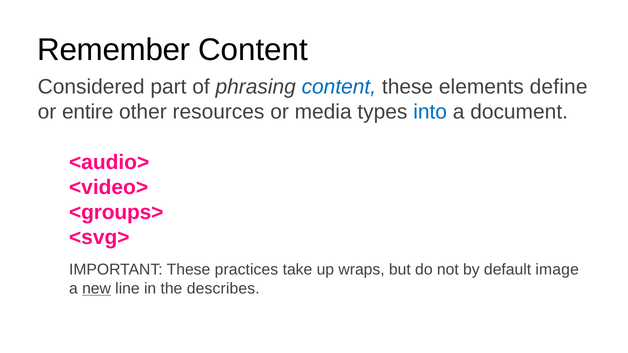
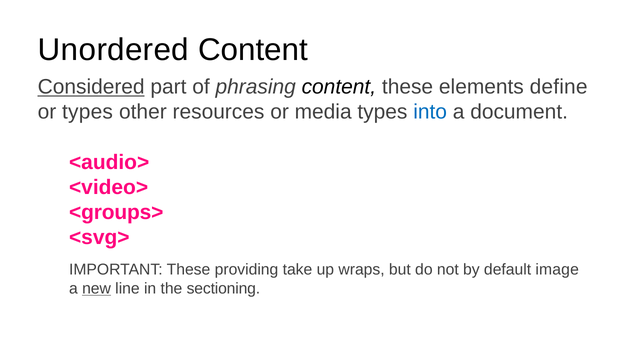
Remember: Remember -> Unordered
Considered underline: none -> present
content at (339, 87) colour: blue -> black
or entire: entire -> types
practices: practices -> providing
describes: describes -> sectioning
